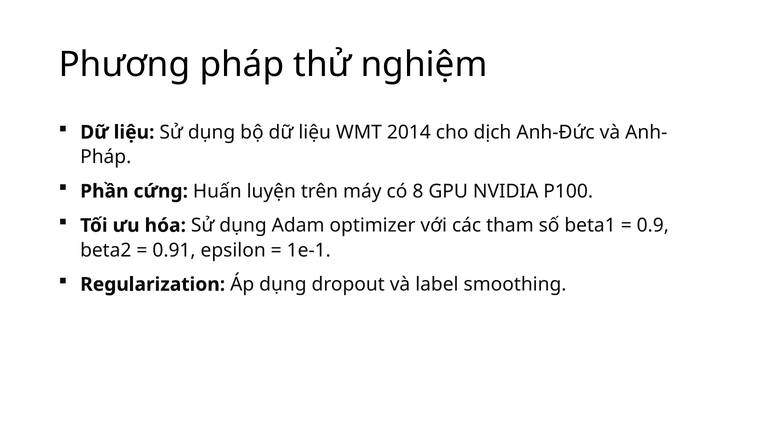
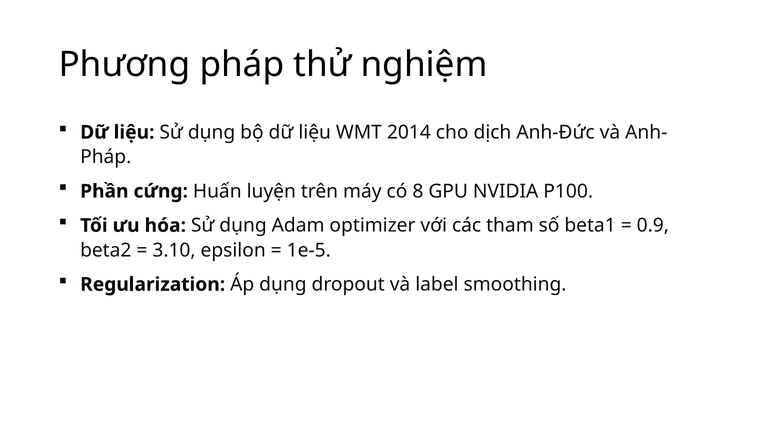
0.91: 0.91 -> 3.10
1e-1: 1e-1 -> 1e-5
